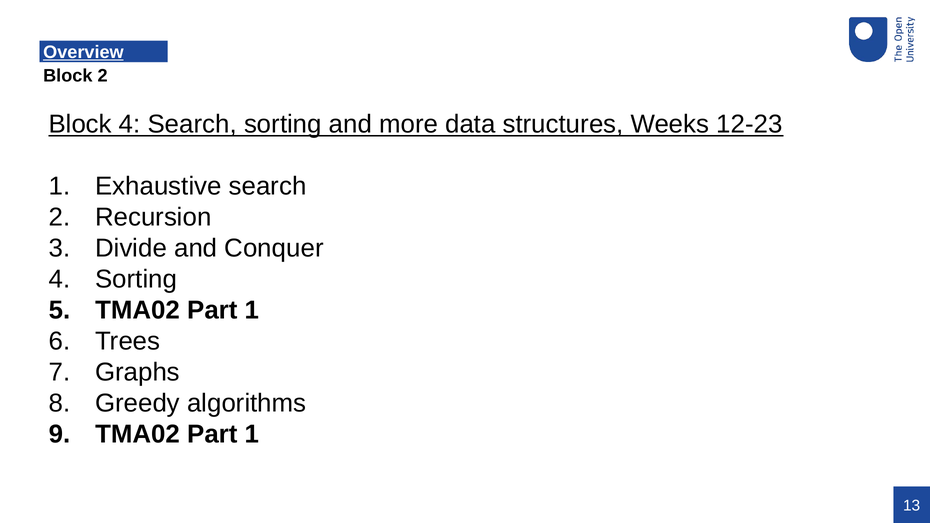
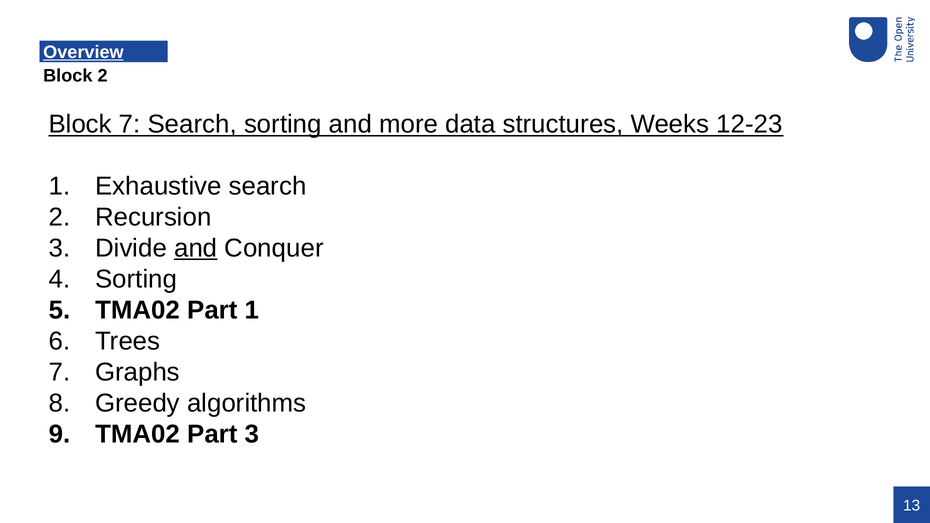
Block 4: 4 -> 7
and at (196, 248) underline: none -> present
1 at (252, 434): 1 -> 3
